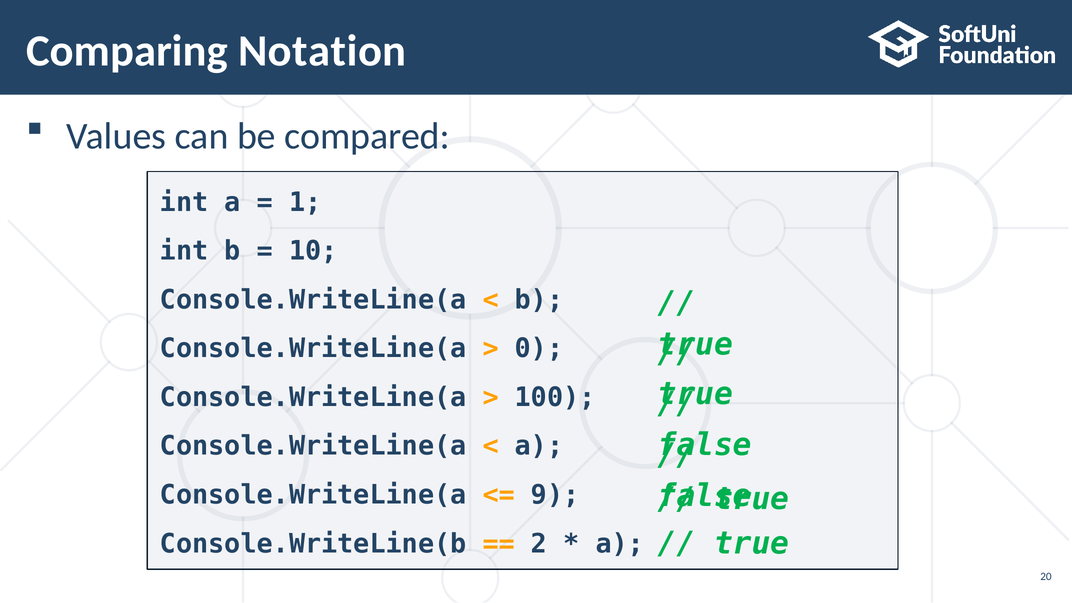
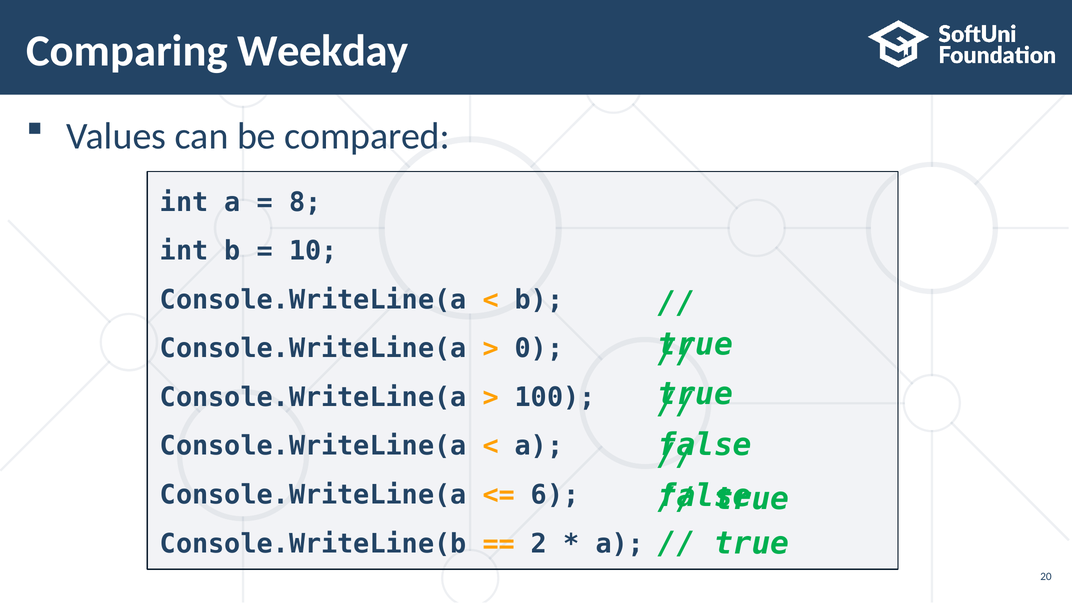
Notation: Notation -> Weekday
1: 1 -> 8
9: 9 -> 6
